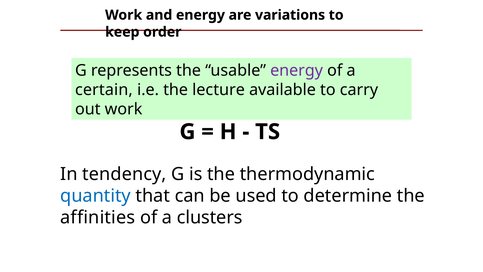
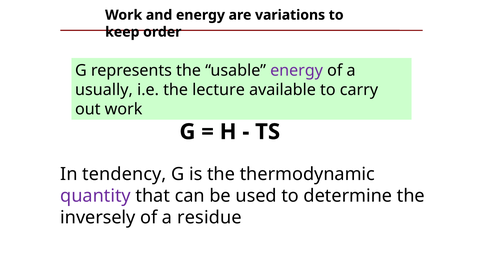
certain: certain -> usually
quantity colour: blue -> purple
affinities: affinities -> inversely
clusters: clusters -> residue
